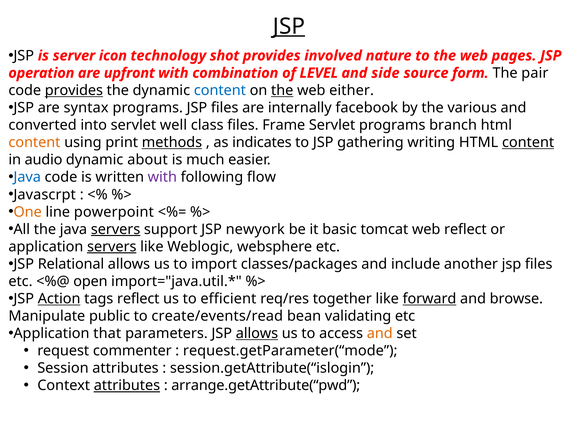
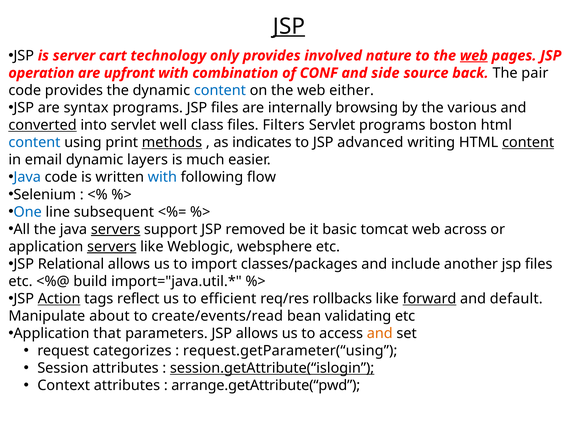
icon: icon -> cart
shot: shot -> only
web at (474, 56) underline: none -> present
LEVEL: LEVEL -> CONF
form: form -> back
provides at (74, 90) underline: present -> none
the at (282, 90) underline: present -> none
facebook: facebook -> browsing
converted underline: none -> present
Frame: Frame -> Filters
branch: branch -> boston
content at (34, 142) colour: orange -> blue
gathering: gathering -> advanced
audio: audio -> email
about: about -> layers
with at (162, 177) colour: purple -> blue
Javascrpt: Javascrpt -> Selenium
One colour: orange -> blue
powerpoint: powerpoint -> subsequent
newyork: newyork -> removed
web reflect: reflect -> across
open: open -> build
together: together -> rollbacks
browse: browse -> default
public: public -> about
allows at (257, 333) underline: present -> none
commenter: commenter -> categorizes
request.getParameter(“mode: request.getParameter(“mode -> request.getParameter(“using
session.getAttribute(“islogin underline: none -> present
attributes at (127, 385) underline: present -> none
